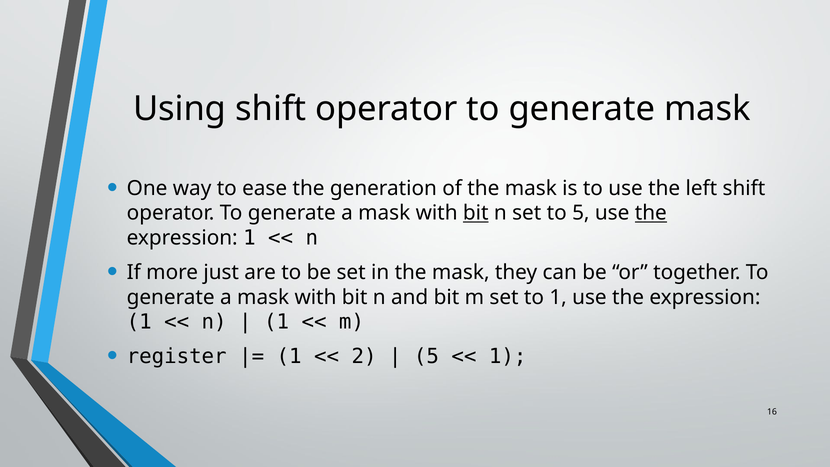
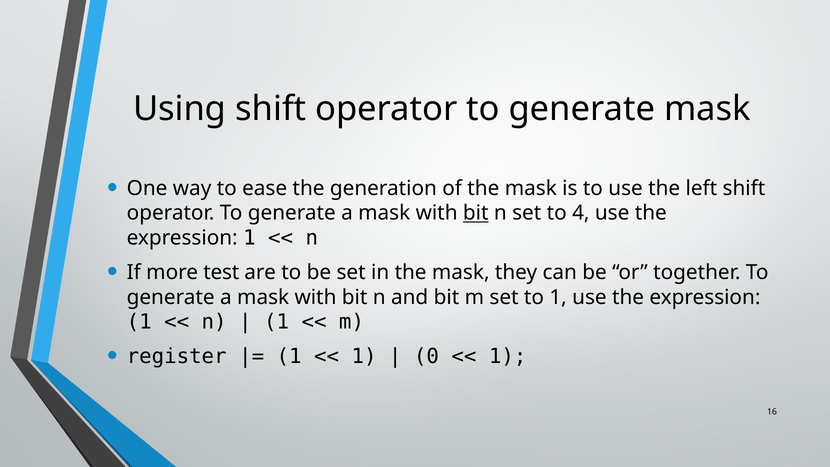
to 5: 5 -> 4
the at (651, 213) underline: present -> none
just: just -> test
2 at (364, 356): 2 -> 1
5 at (426, 356): 5 -> 0
